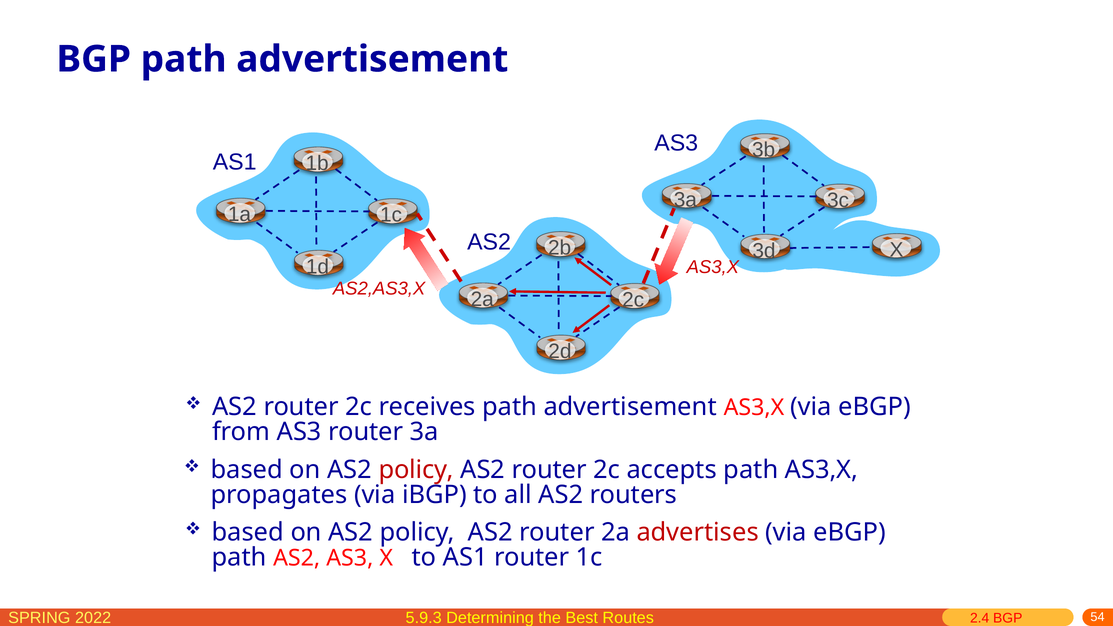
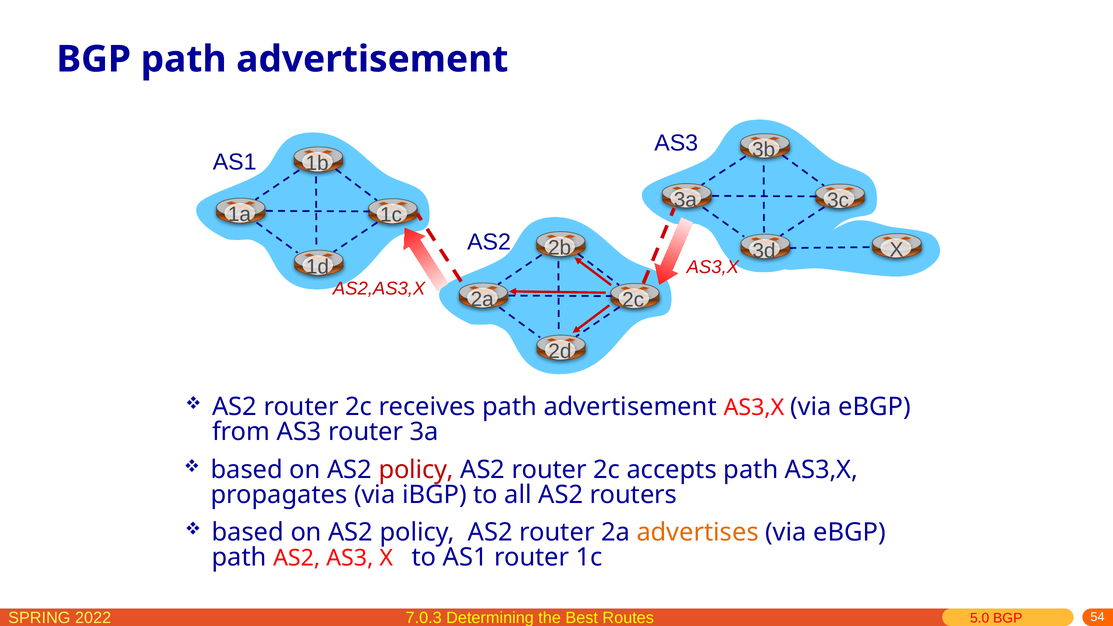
advertises colour: red -> orange
5.9.3: 5.9.3 -> 7.0.3
2.4: 2.4 -> 5.0
